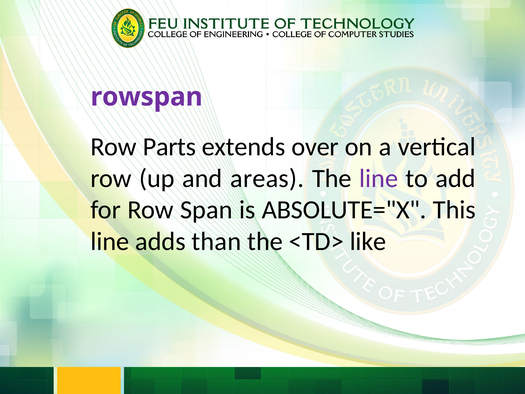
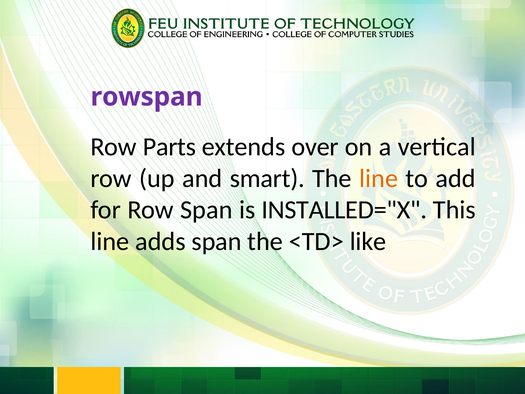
areas: areas -> smart
line at (379, 178) colour: purple -> orange
ABSOLUTE="X: ABSOLUTE="X -> INSTALLED="X
adds than: than -> span
